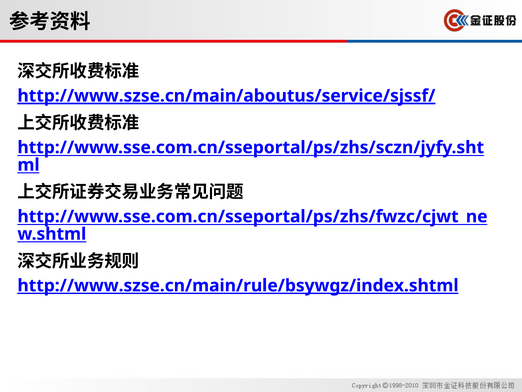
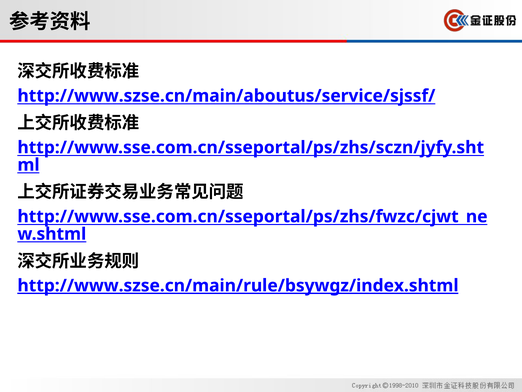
http://www.szse.cn/main/aboutus/service/sjssf/ underline: present -> none
